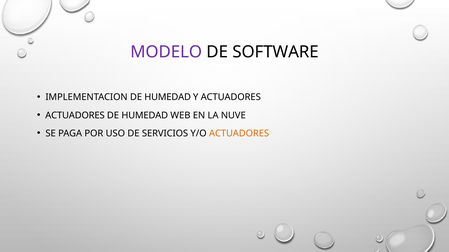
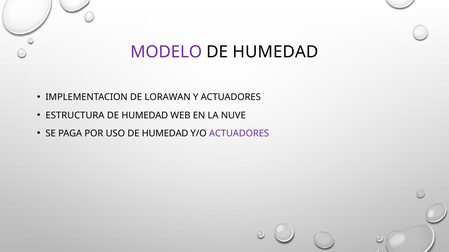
SOFTWARE at (275, 52): SOFTWARE -> HUMEDAD
IMPLEMENTACION DE HUMEDAD: HUMEDAD -> LORAWAN
ACTUADORES at (75, 116): ACTUADORES -> ESTRUCTURA
USO DE SERVICIOS: SERVICIOS -> HUMEDAD
ACTUADORES at (239, 134) colour: orange -> purple
